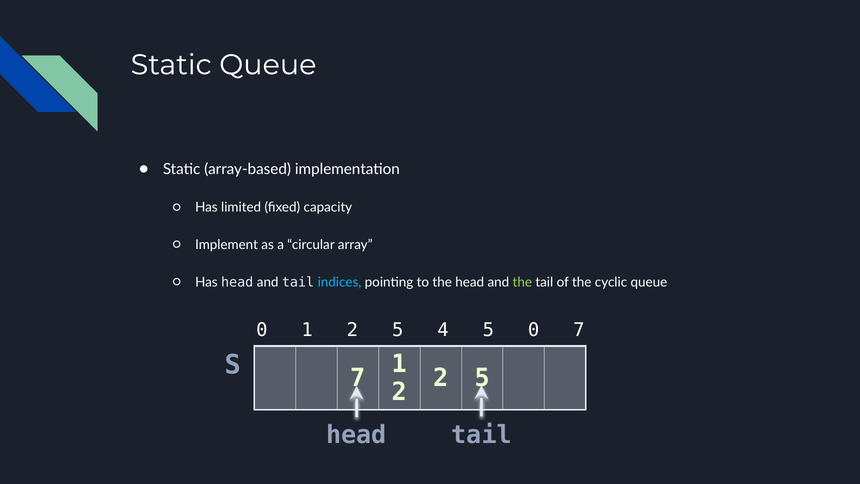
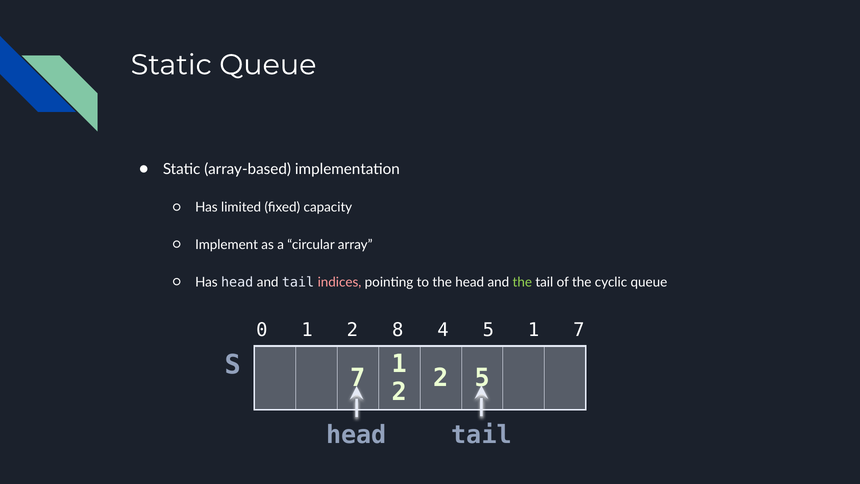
indices colour: light blue -> pink
1 2 5: 5 -> 8
4 5 0: 0 -> 1
